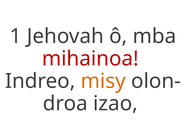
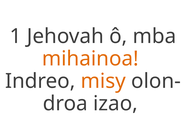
mihainoa colour: red -> orange
